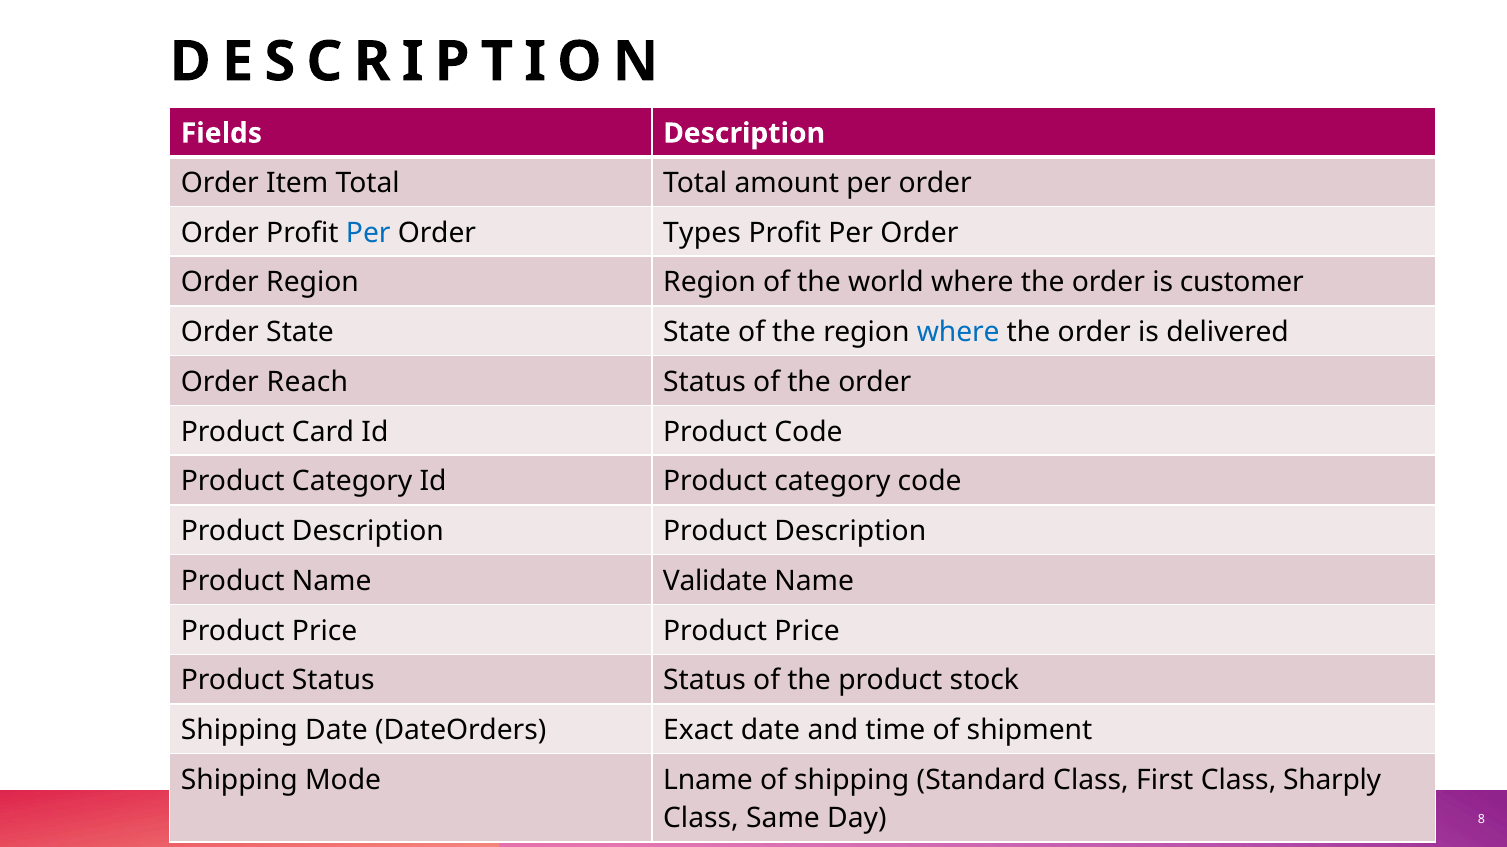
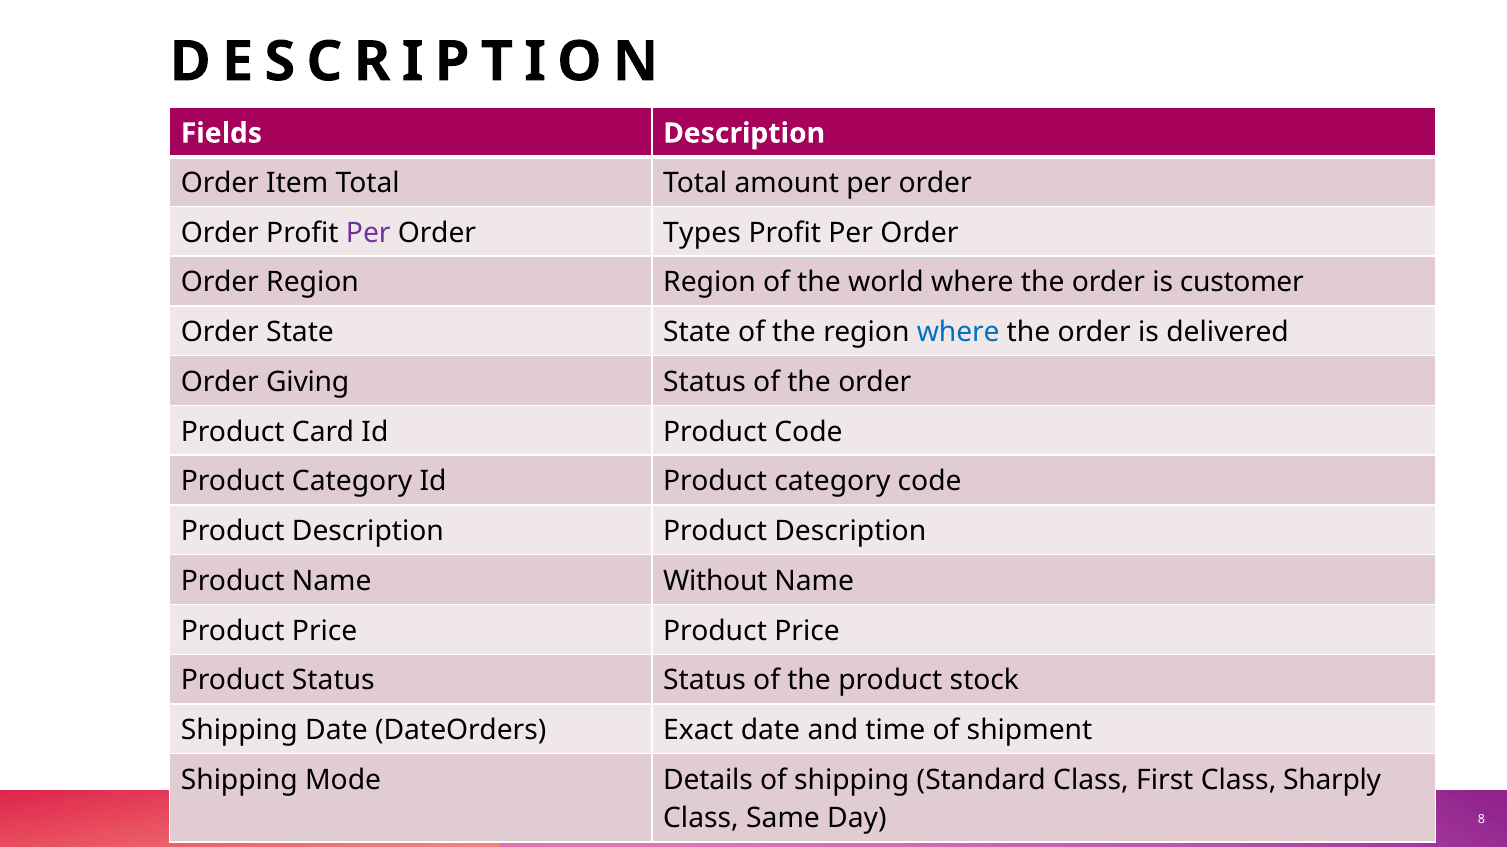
Per at (368, 233) colour: blue -> purple
Reach: Reach -> Giving
Validate: Validate -> Without
Lname: Lname -> Details
